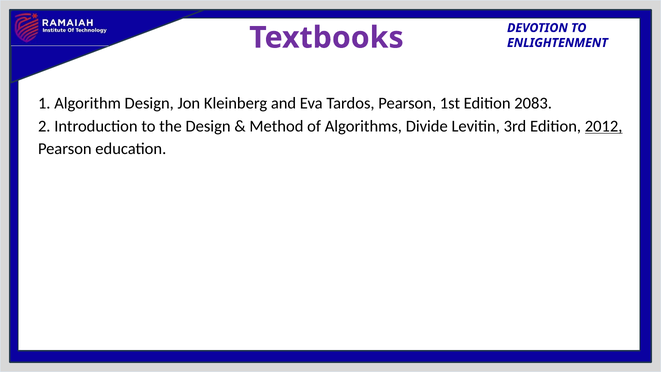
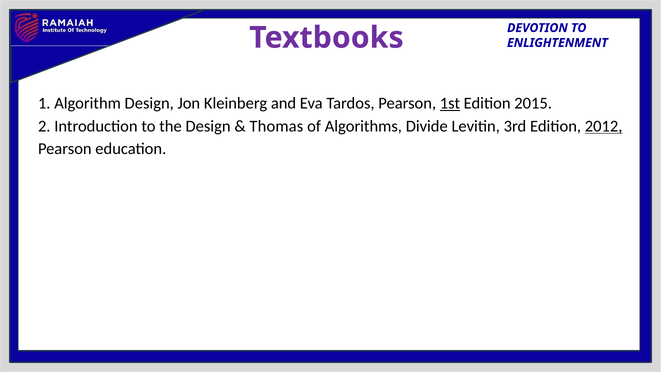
1st underline: none -> present
2083: 2083 -> 2015
Method: Method -> Thomas
